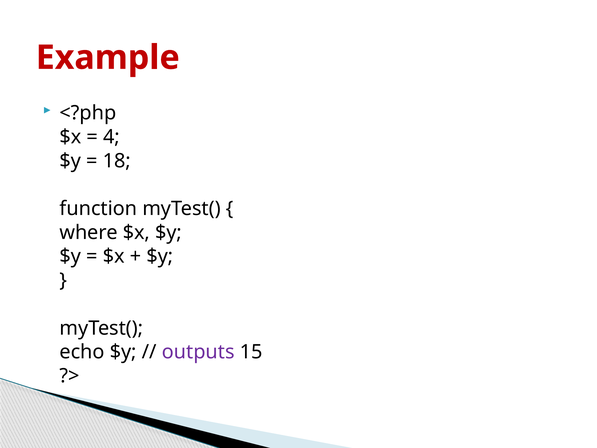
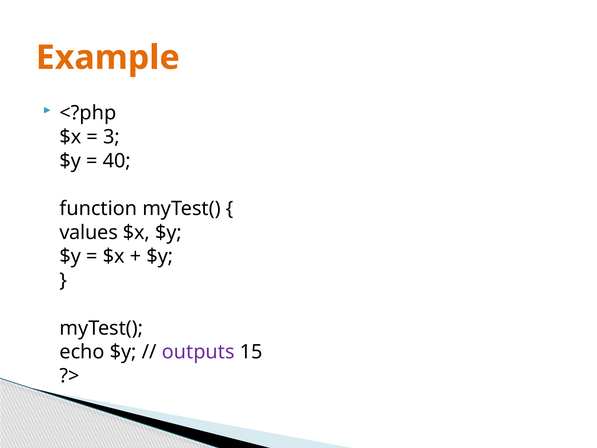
Example colour: red -> orange
4: 4 -> 3
18: 18 -> 40
where: where -> values
